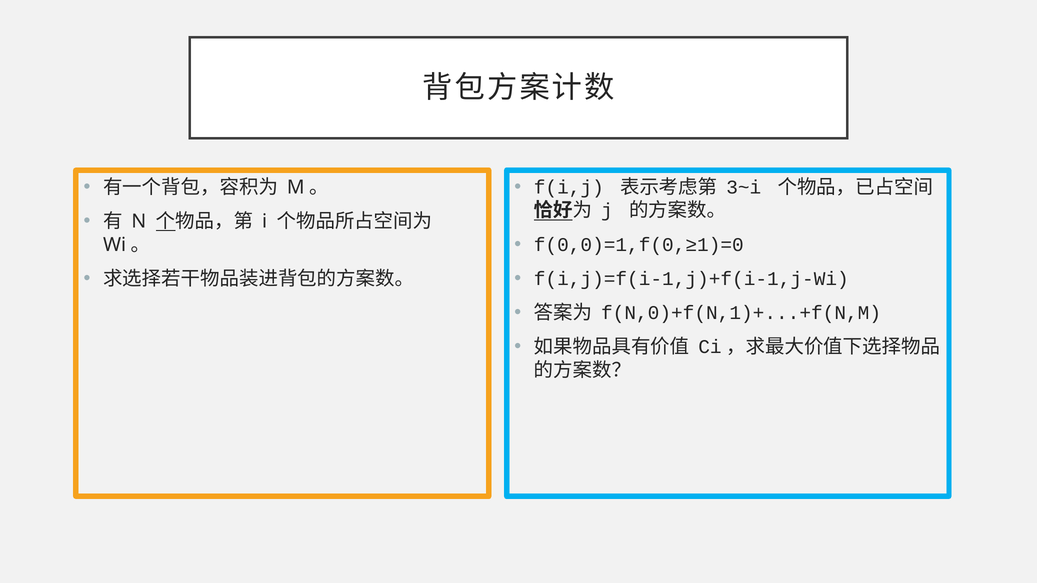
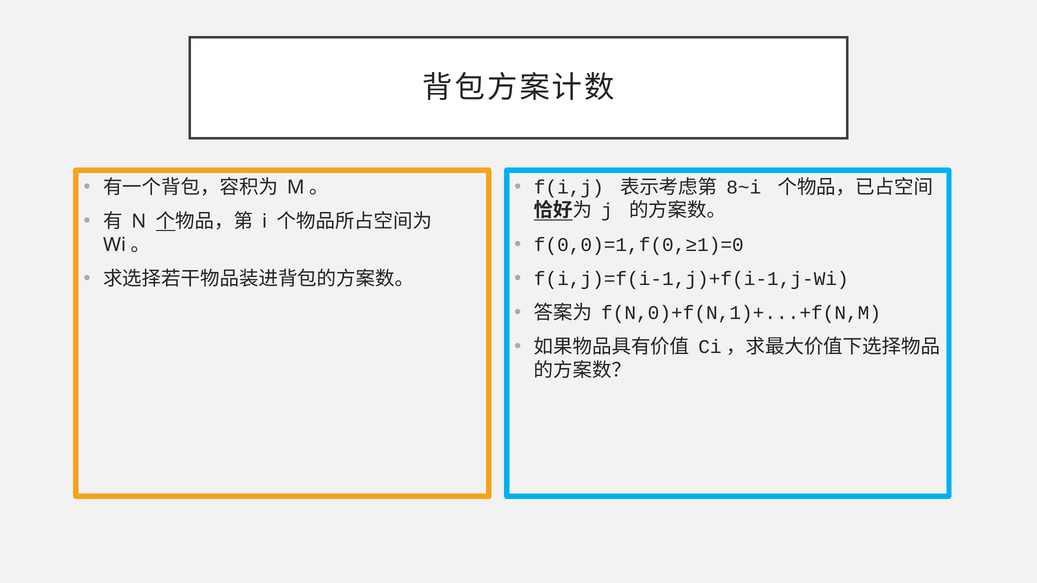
3~i: 3~i -> 8~i
